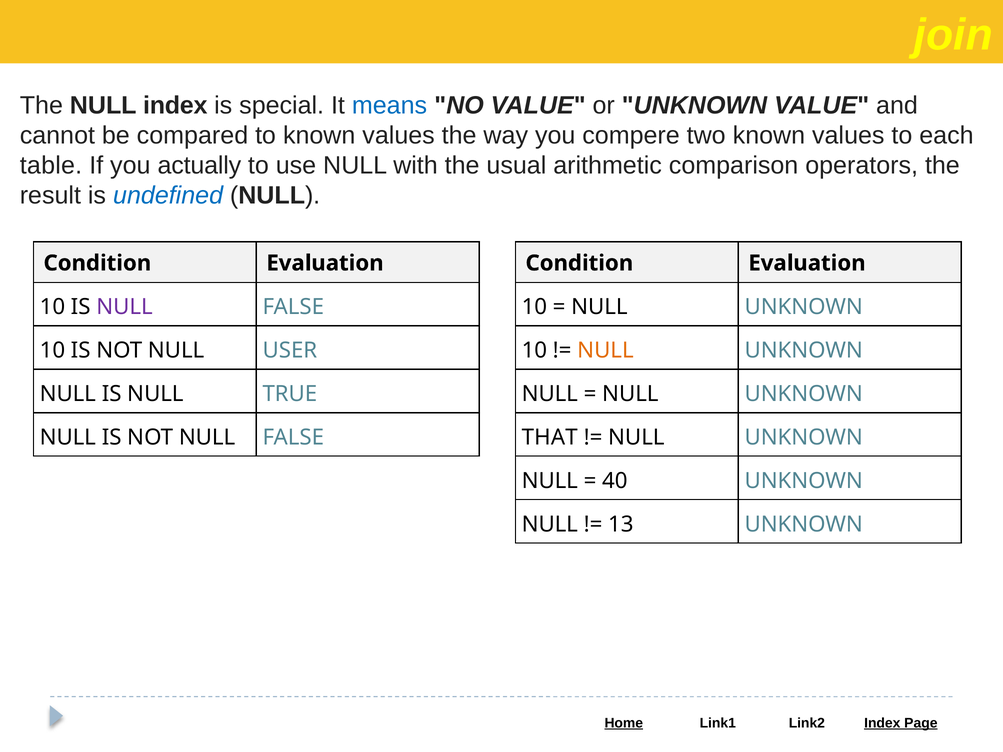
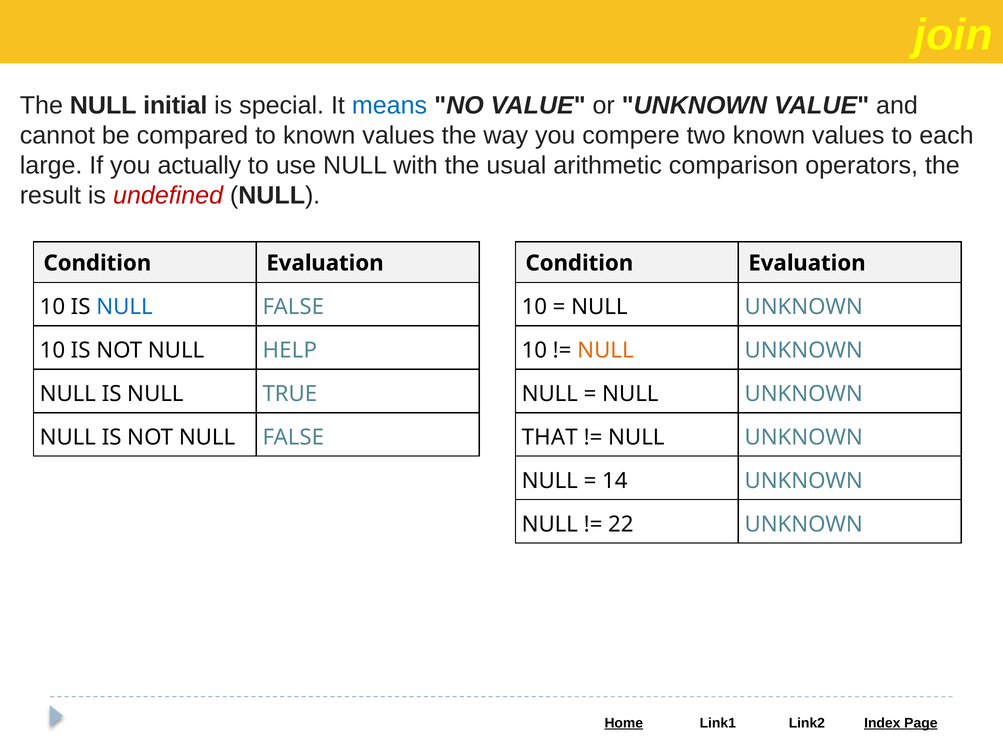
NULL index: index -> initial
table: table -> large
undefined colour: blue -> red
NULL at (124, 307) colour: purple -> blue
USER: USER -> HELP
40: 40 -> 14
13: 13 -> 22
